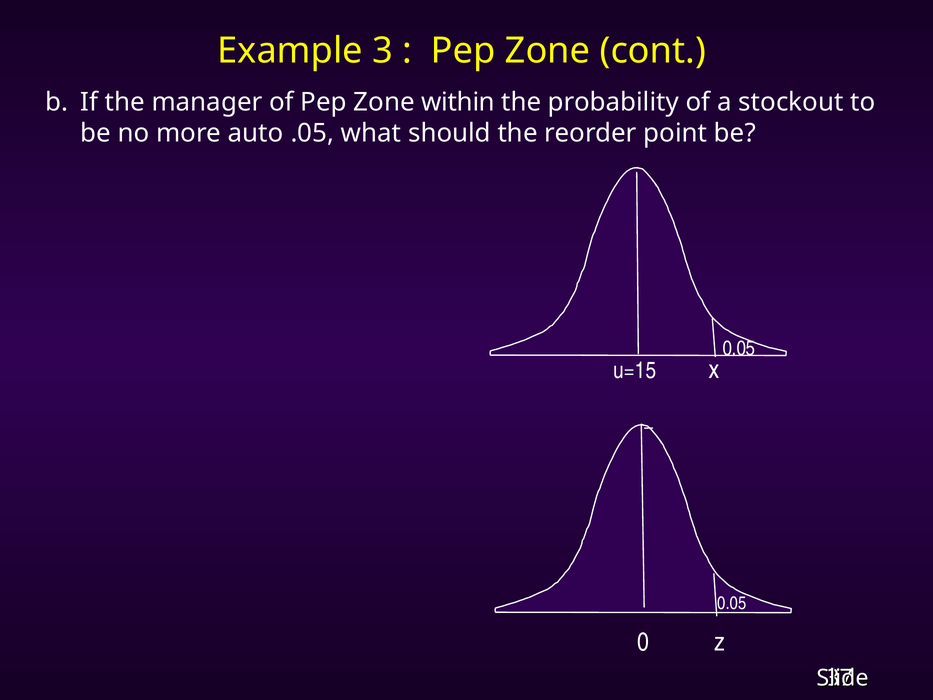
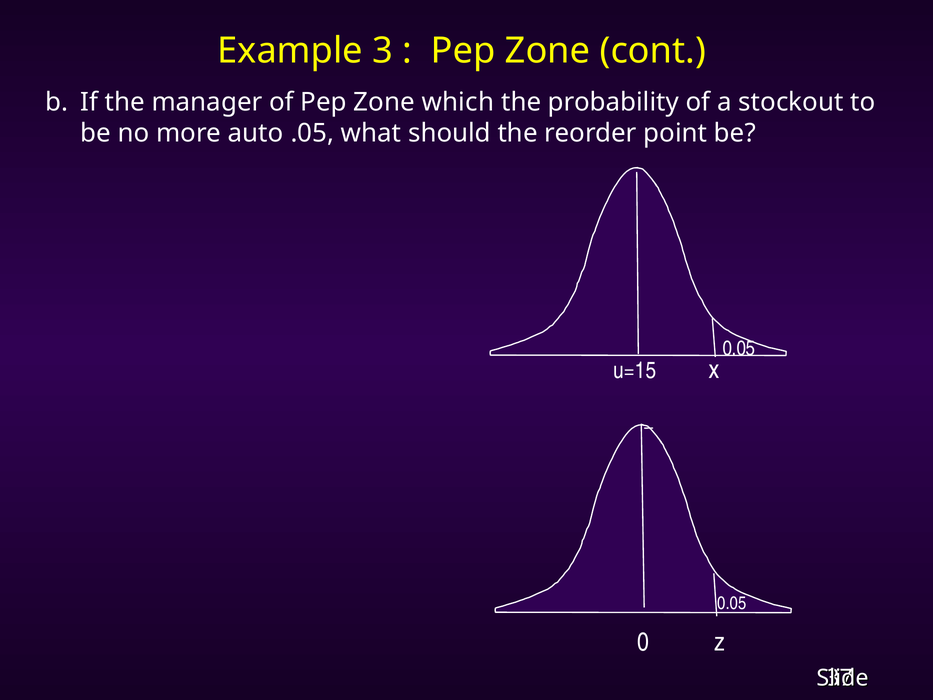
within: within -> which
